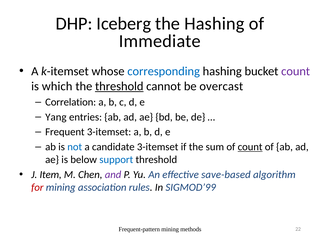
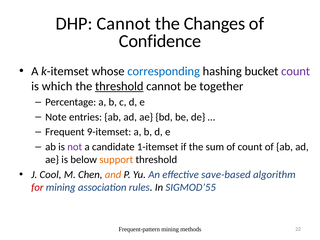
DHP Iceberg: Iceberg -> Cannot
the Hashing: Hashing -> Changes
Immediate: Immediate -> Confidence
overcast: overcast -> together
Correlation: Correlation -> Percentage
Yang: Yang -> Note
Frequent 3-itemset: 3-itemset -> 9-itemset
not colour: blue -> purple
candidate 3-itemset: 3-itemset -> 1-itemset
count at (250, 147) underline: present -> none
support colour: blue -> orange
Item: Item -> Cool
and colour: purple -> orange
SIGMOD’99: SIGMOD’99 -> SIGMOD’55
